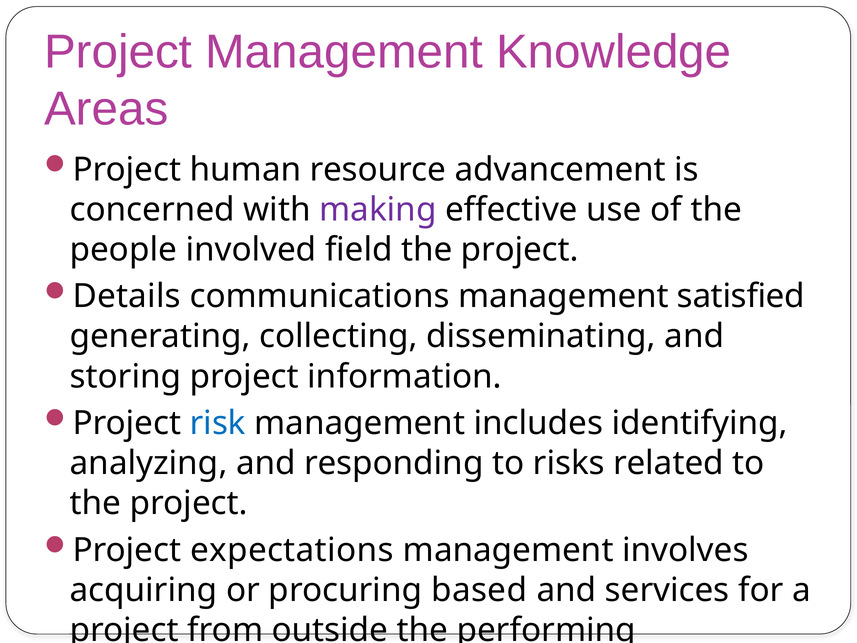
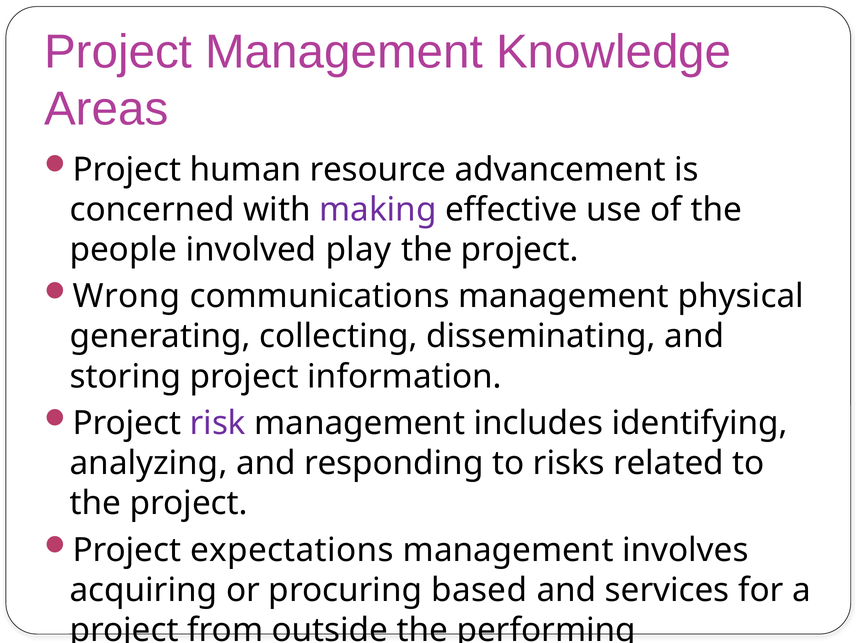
field: field -> play
Details: Details -> Wrong
satisfied: satisfied -> physical
risk colour: blue -> purple
